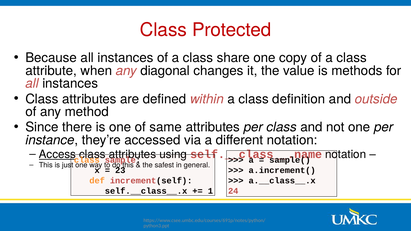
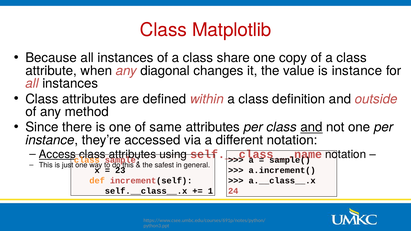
Protected: Protected -> Matplotlib
is methods: methods -> instance
and at (312, 127) underline: none -> present
